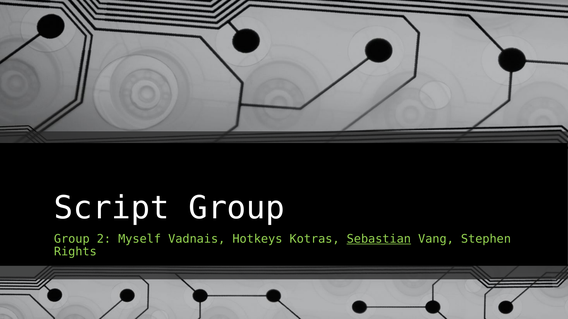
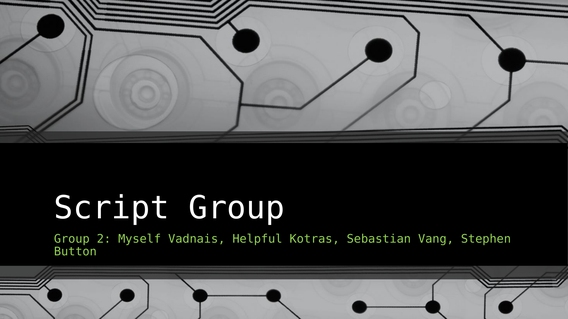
Hotkeys: Hotkeys -> Helpful
Sebastian underline: present -> none
Rights: Rights -> Button
